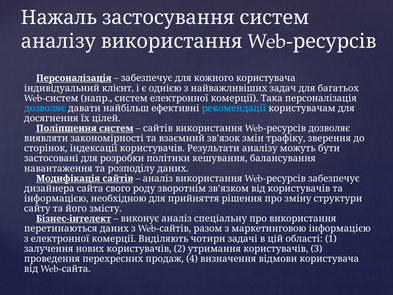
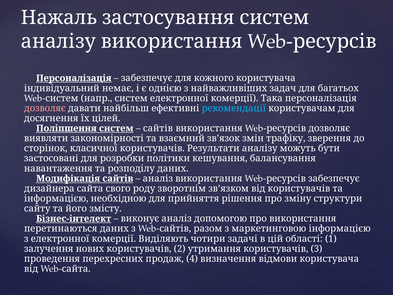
клієнт: клієнт -> немає
дозволяє at (45, 108) colour: light blue -> pink
індексації: індексації -> класичної
спеціальну: спеціальну -> допомогою
